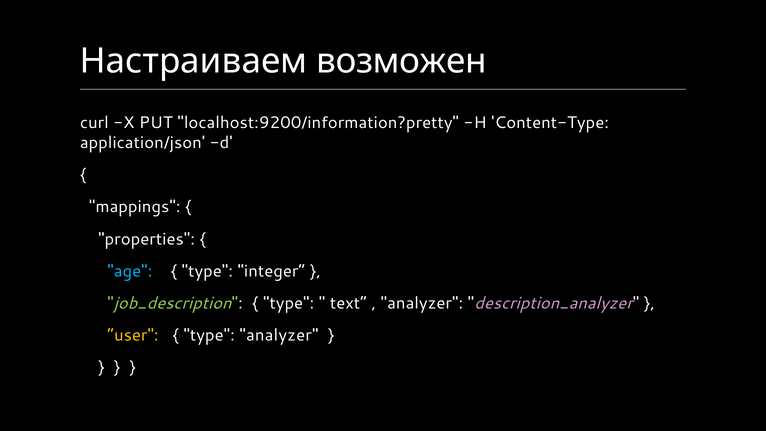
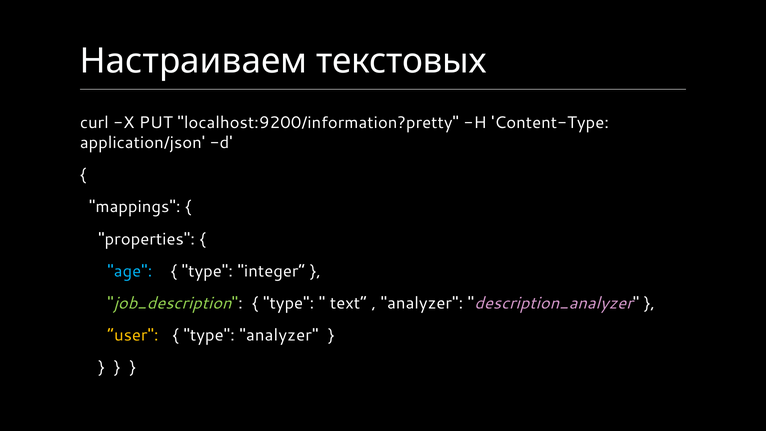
возможен: возможен -> текстовых
